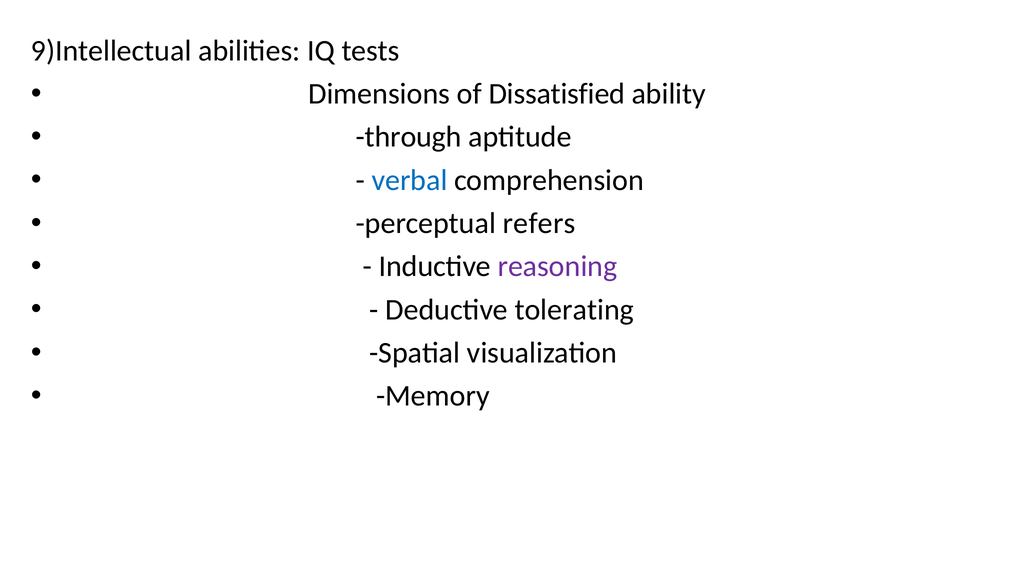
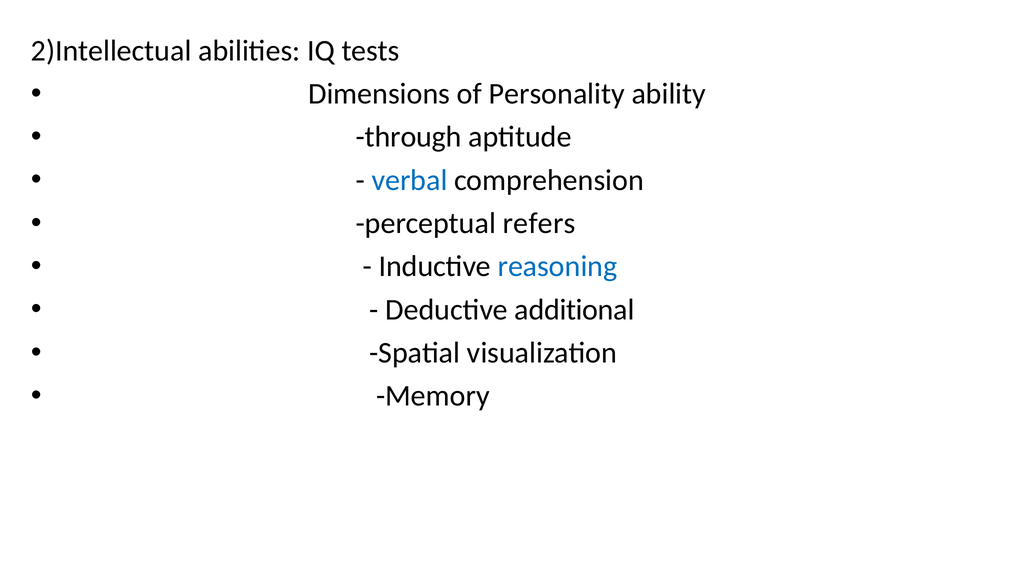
9)Intellectual: 9)Intellectual -> 2)Intellectual
Dissatisfied: Dissatisfied -> Personality
reasoning colour: purple -> blue
tolerating: tolerating -> additional
